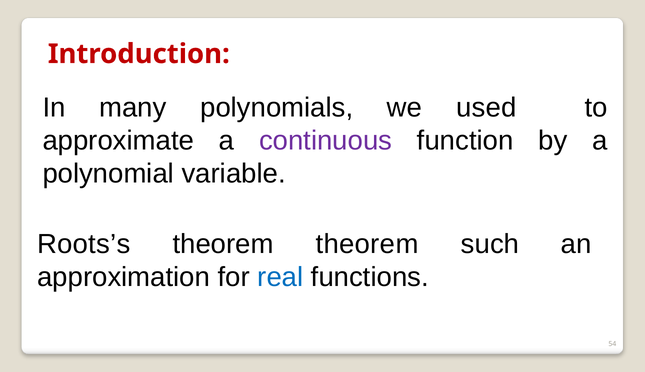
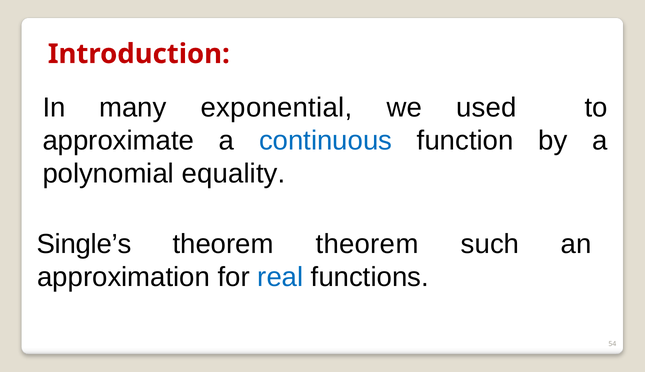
polynomials: polynomials -> exponential
continuous colour: purple -> blue
variable: variable -> equality
Roots’s: Roots’s -> Single’s
